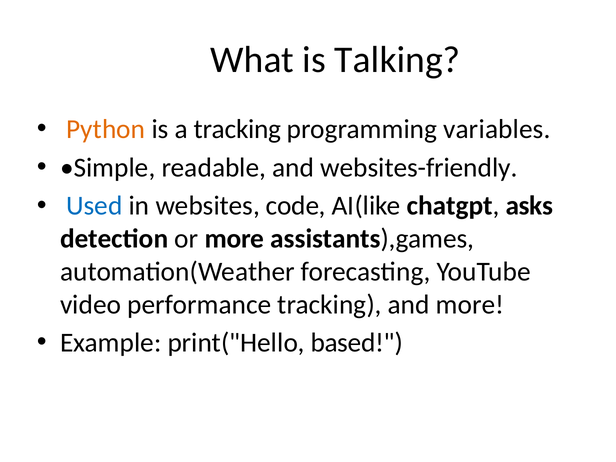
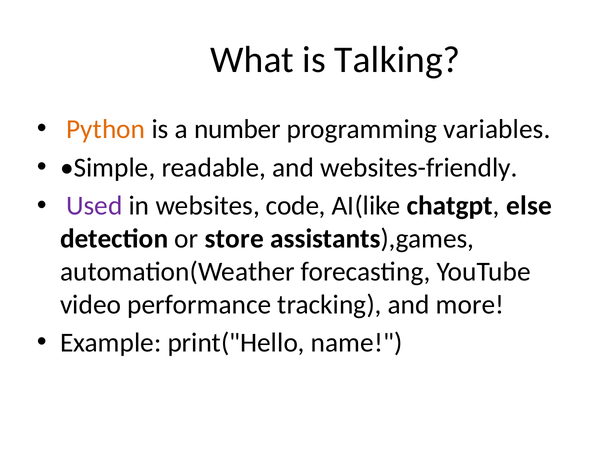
a tracking: tracking -> number
Used colour: blue -> purple
asks: asks -> else
or more: more -> store
based: based -> name
